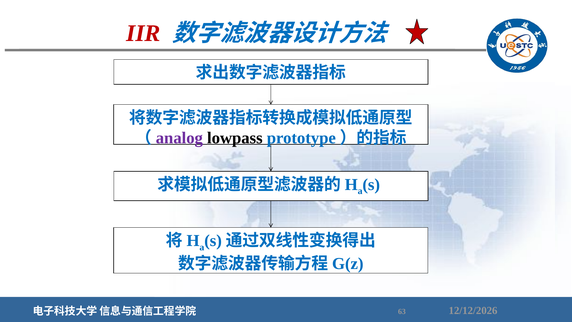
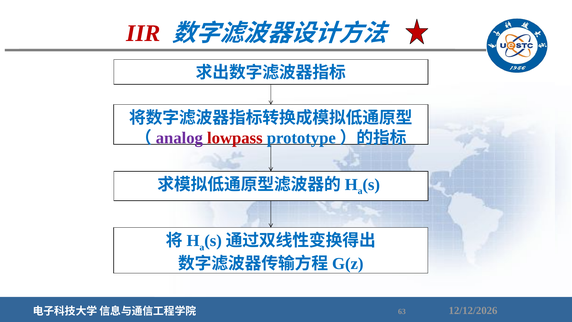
lowpass colour: black -> red
